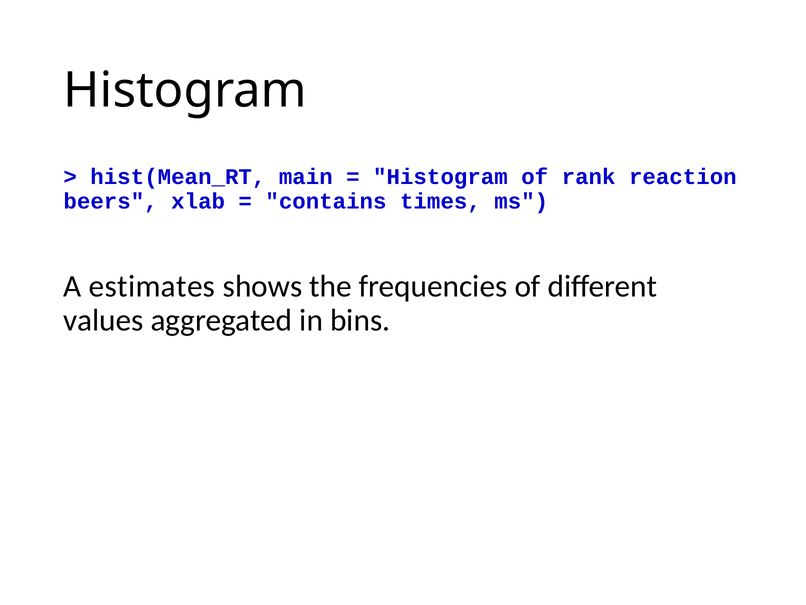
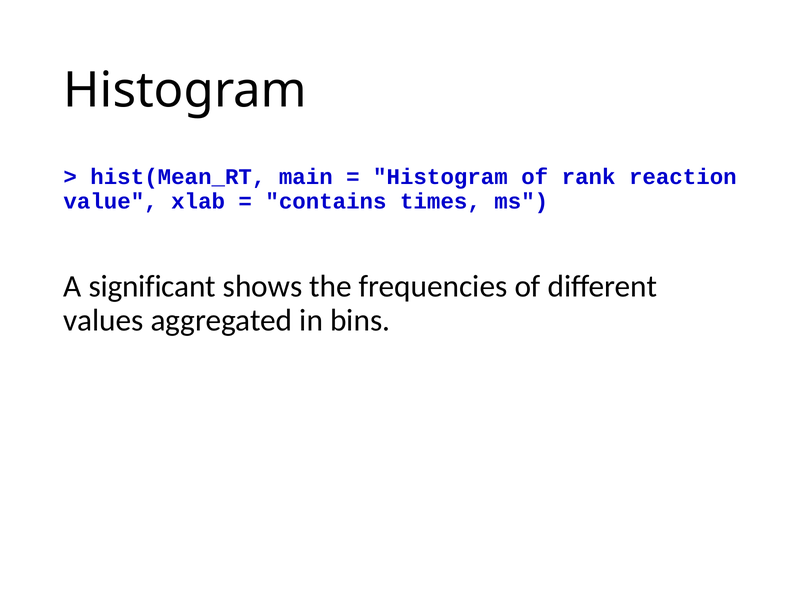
beers: beers -> value
estimates: estimates -> significant
